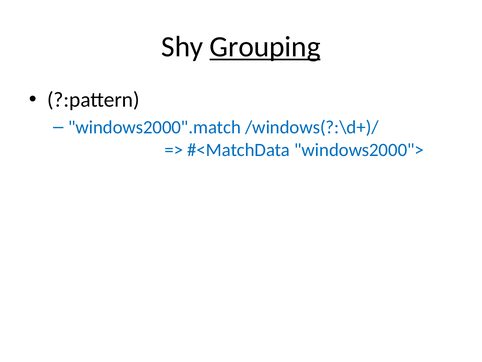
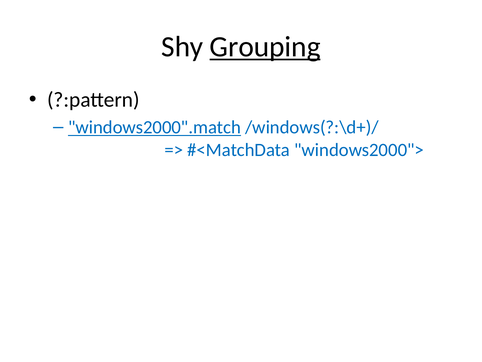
windows2000".match underline: none -> present
